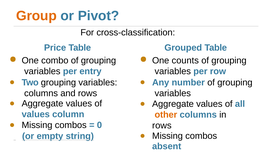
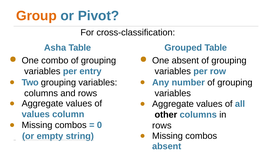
Price: Price -> Asha
One counts: counts -> absent
other colour: orange -> black
